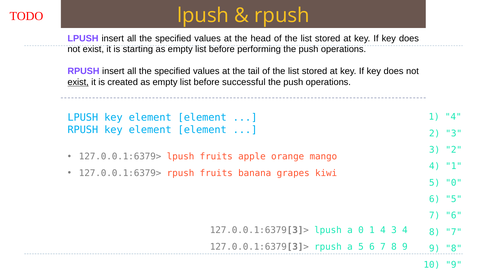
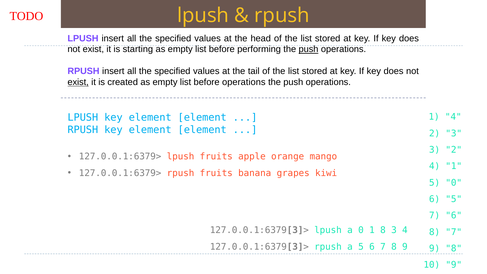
push at (309, 49) underline: none -> present
before successful: successful -> operations
0 1 4: 4 -> 8
